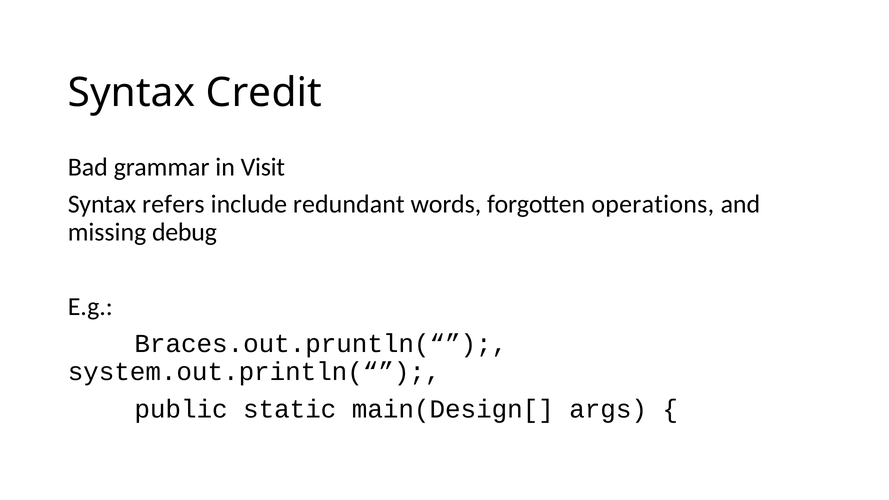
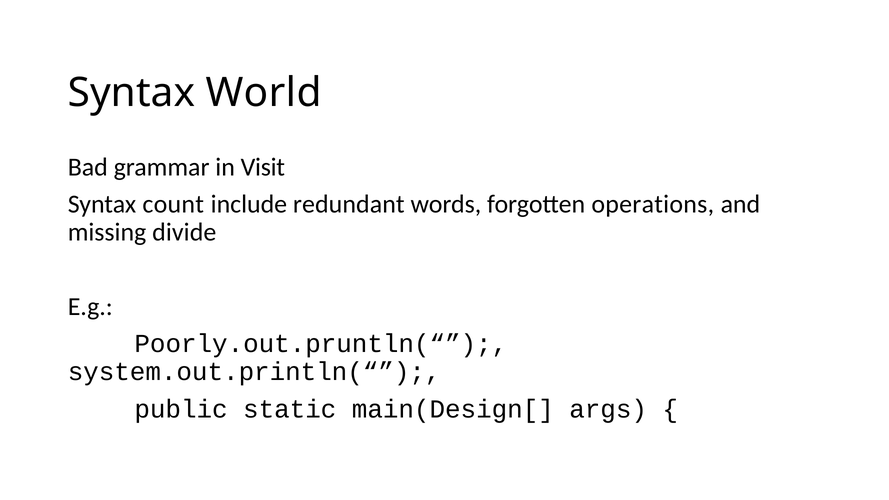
Credit: Credit -> World
refers: refers -> count
debug: debug -> divide
Braces.out.pruntln(“: Braces.out.pruntln(“ -> Poorly.out.pruntln(“
